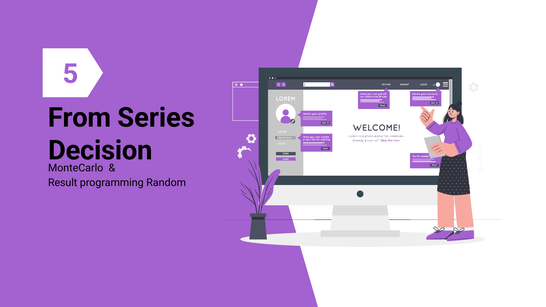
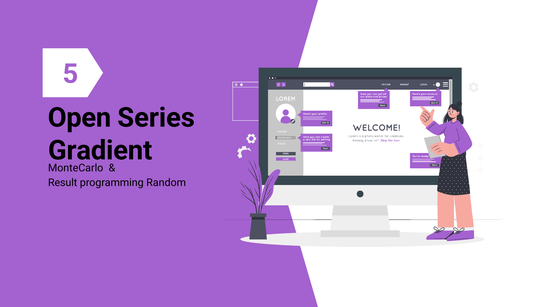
From: From -> Open
Decision: Decision -> Gradient
